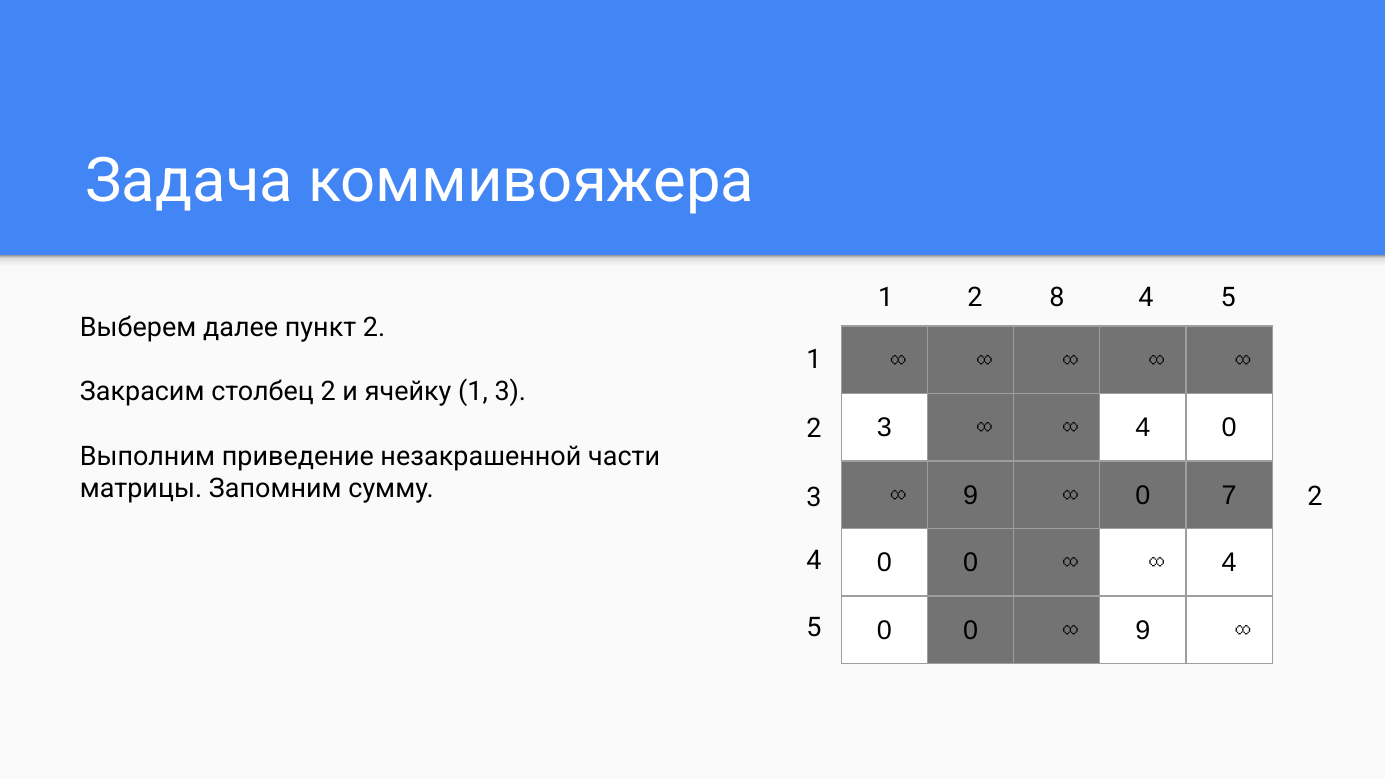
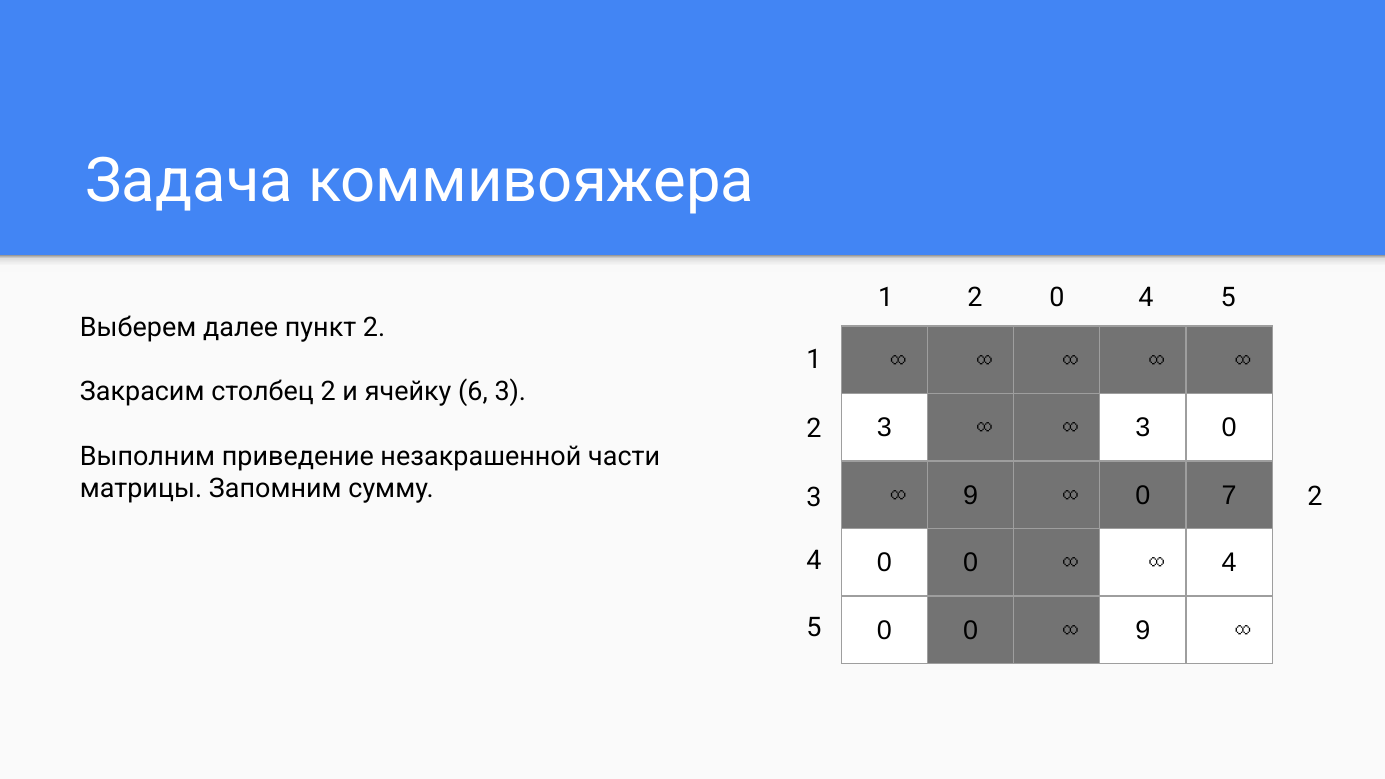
2 8: 8 -> 0
ячейку 1: 1 -> 6
4 at (1143, 428): 4 -> 3
